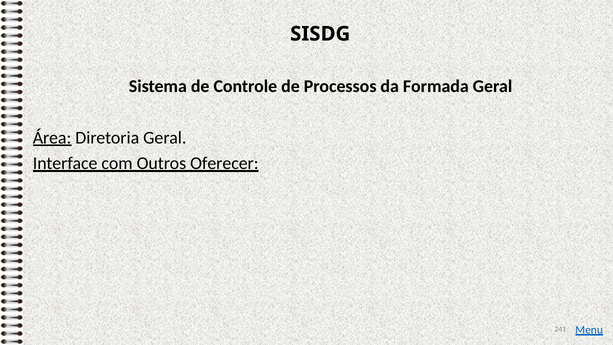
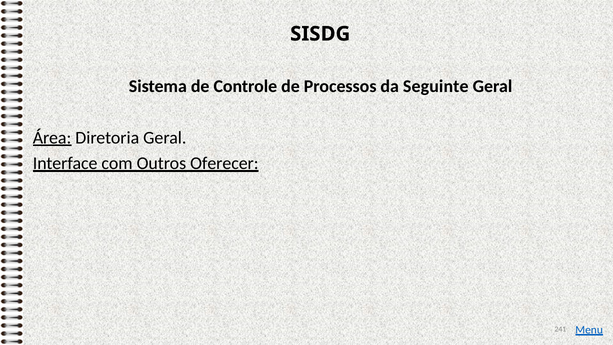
Formada: Formada -> Seguinte
